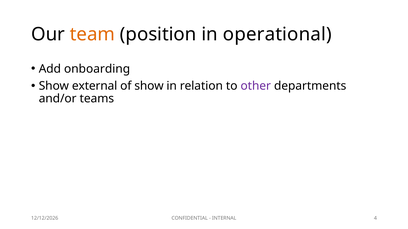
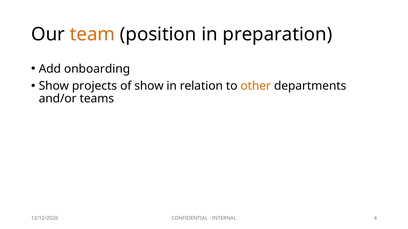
operational: operational -> preparation
external: external -> projects
other colour: purple -> orange
